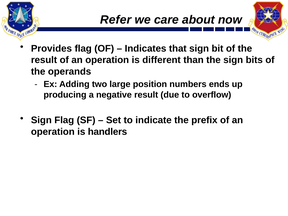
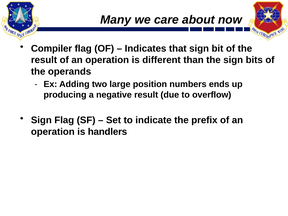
Refer: Refer -> Many
Provides: Provides -> Compiler
